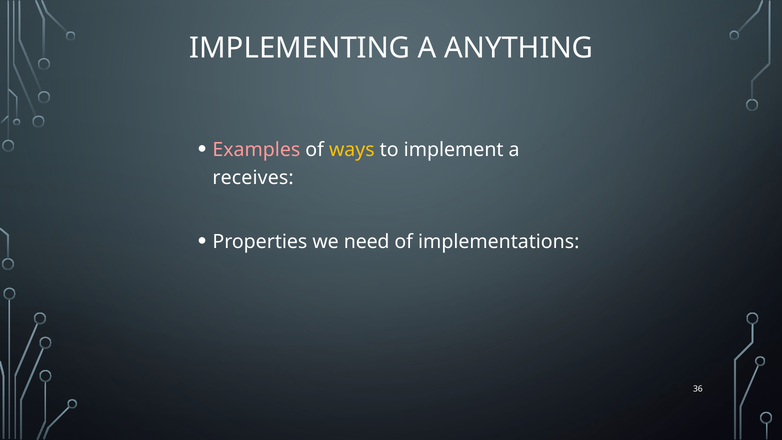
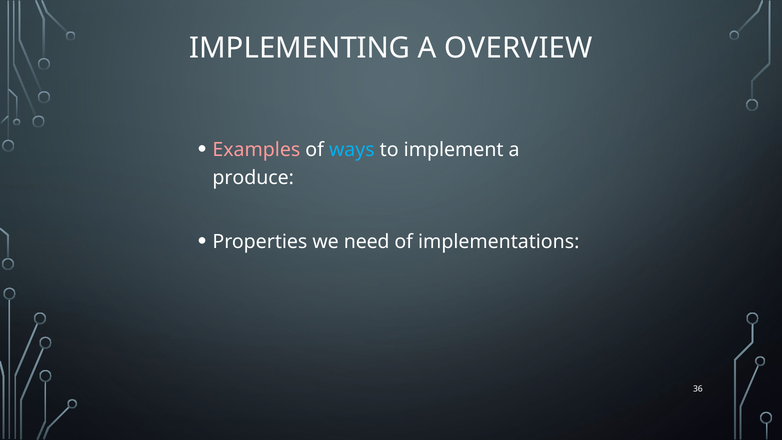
ANYTHING: ANYTHING -> OVERVIEW
ways colour: yellow -> light blue
receives: receives -> produce
